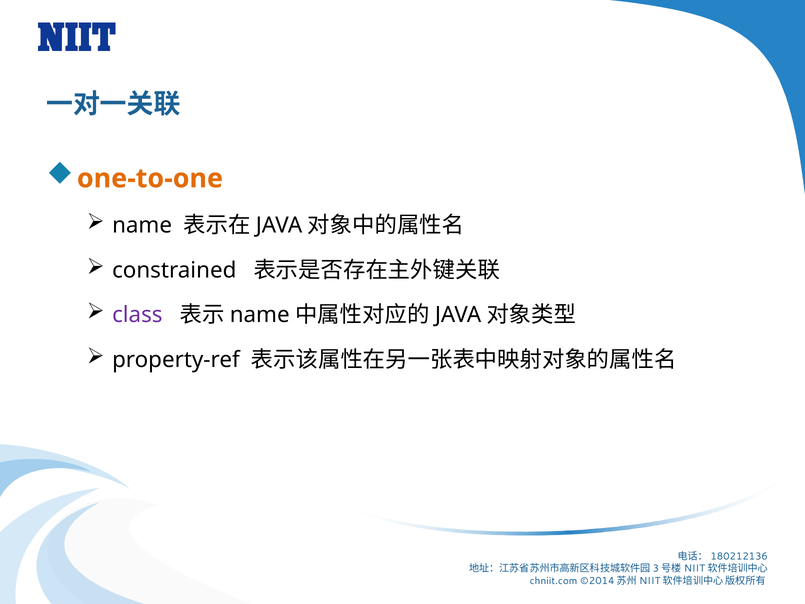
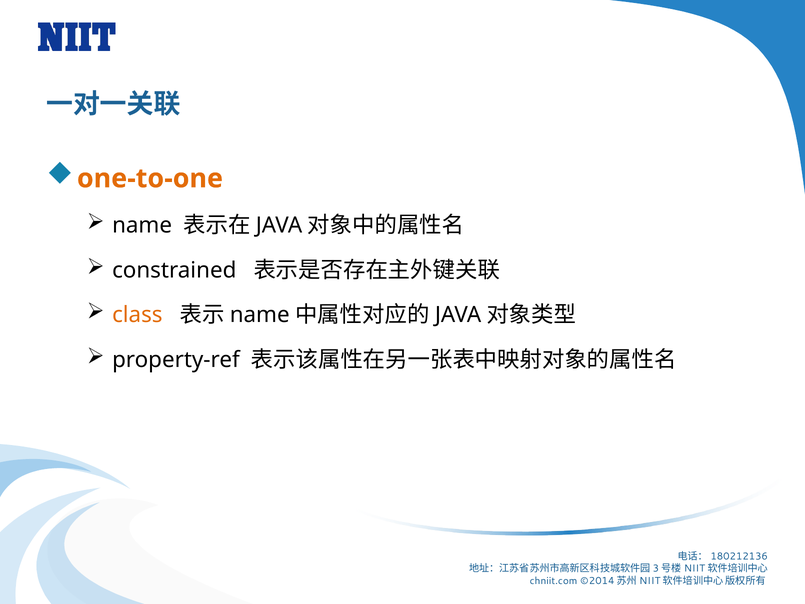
class colour: purple -> orange
